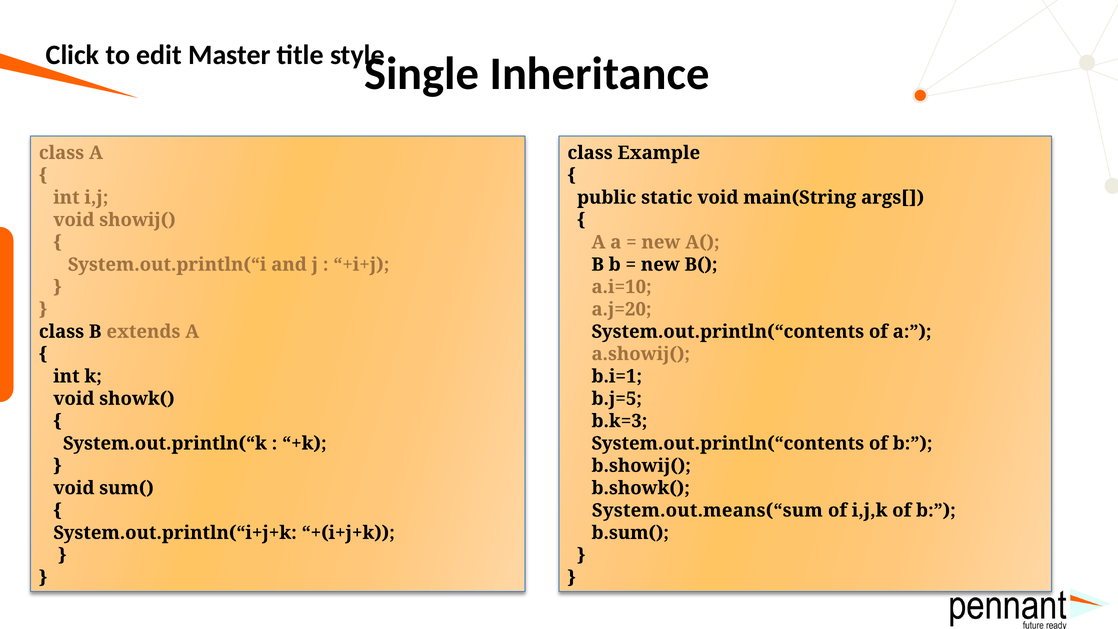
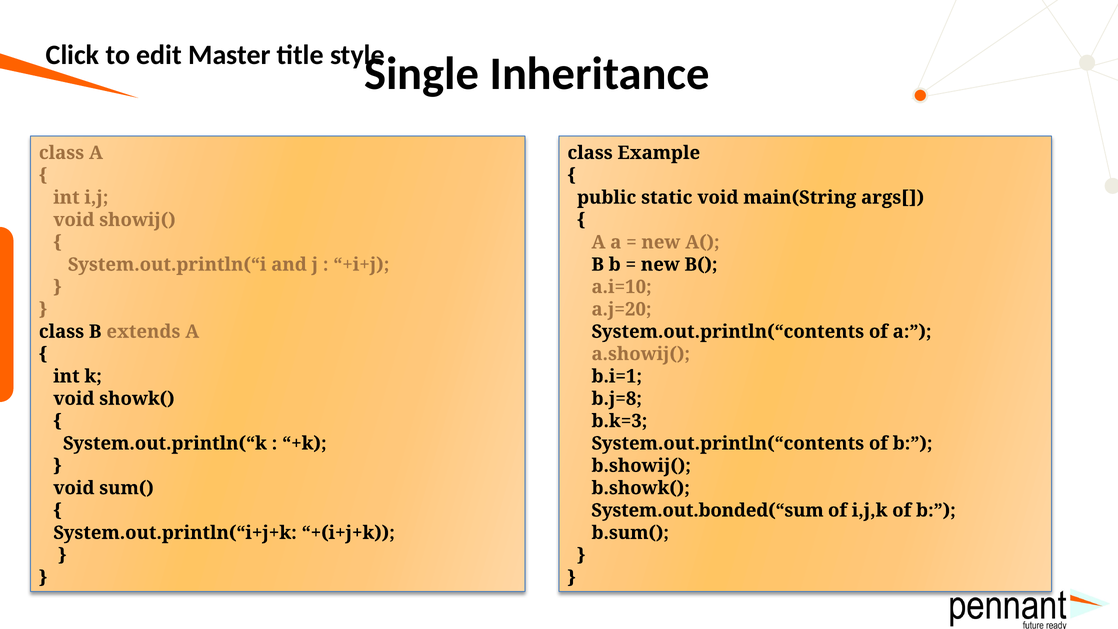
b.j=5: b.j=5 -> b.j=8
System.out.means(“sum: System.out.means(“sum -> System.out.bonded(“sum
